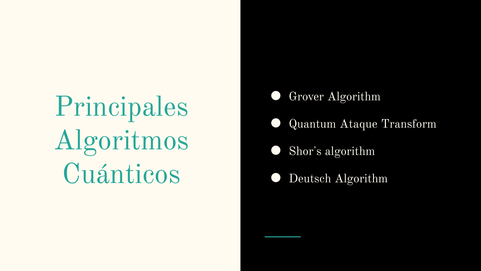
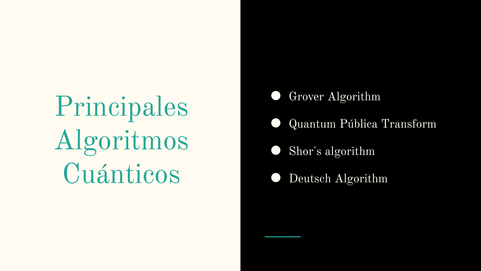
Ataque: Ataque -> Pública
